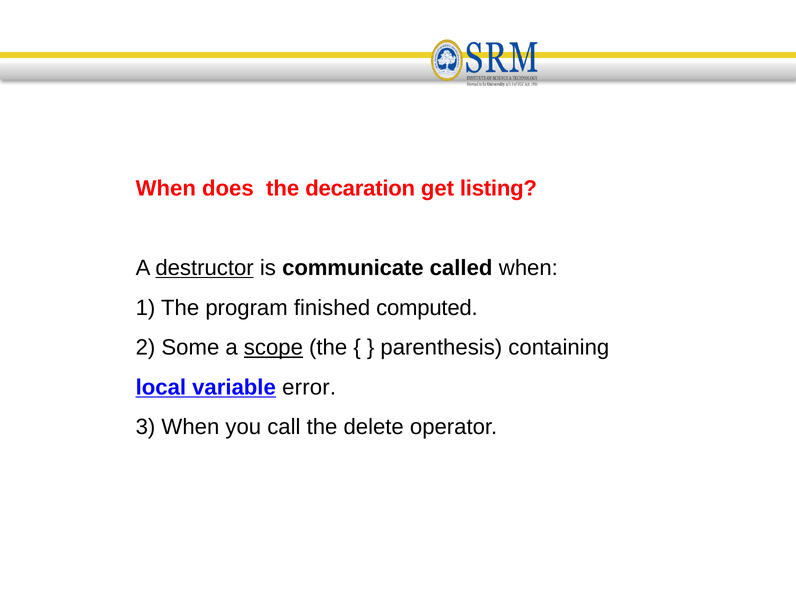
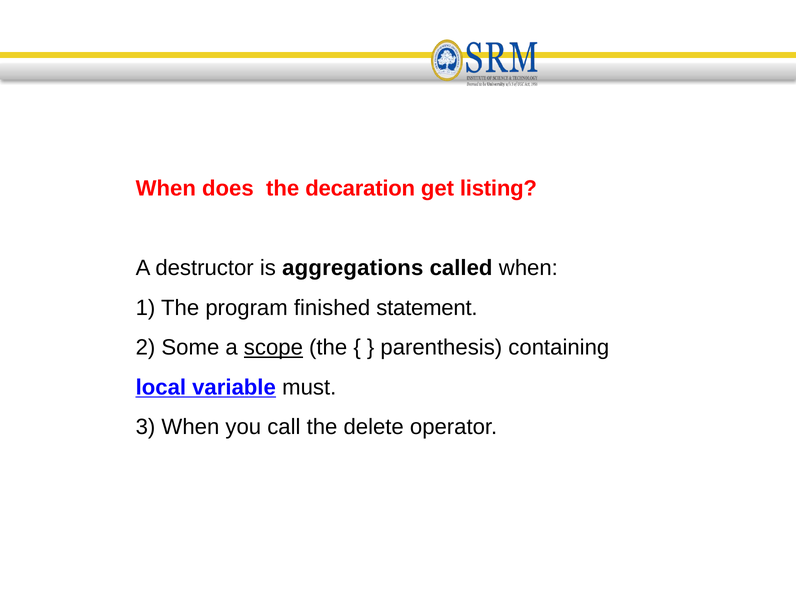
destructor underline: present -> none
communicate: communicate -> aggregations
computed: computed -> statement
error: error -> must
